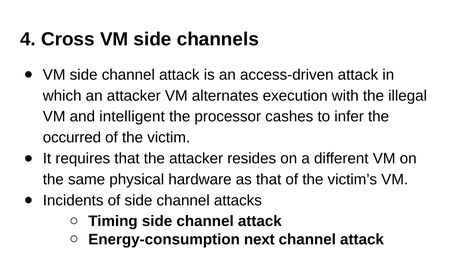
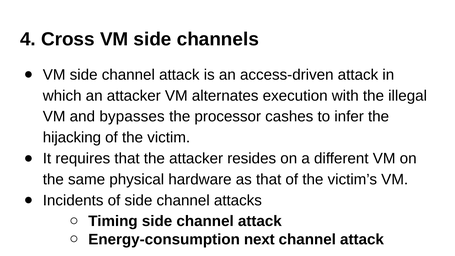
intelligent: intelligent -> bypasses
occurred: occurred -> hijacking
